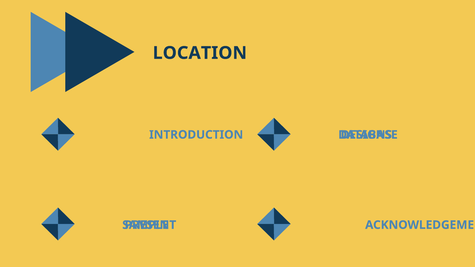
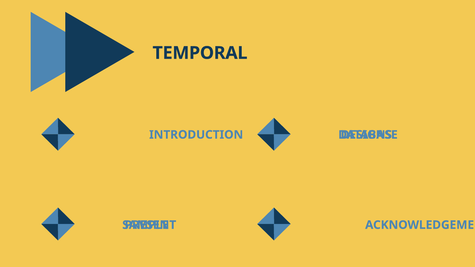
LOCATION: LOCATION -> TEMPORAL
